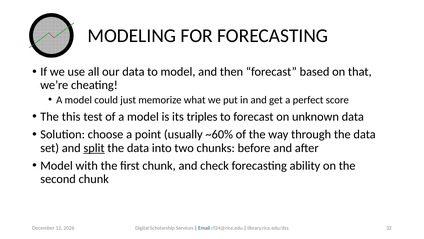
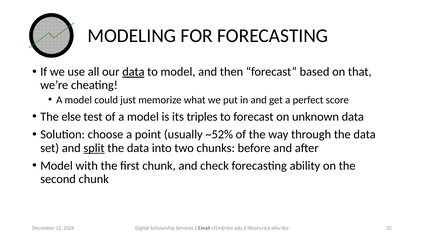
data at (133, 72) underline: none -> present
this: this -> else
~60%: ~60% -> ~52%
